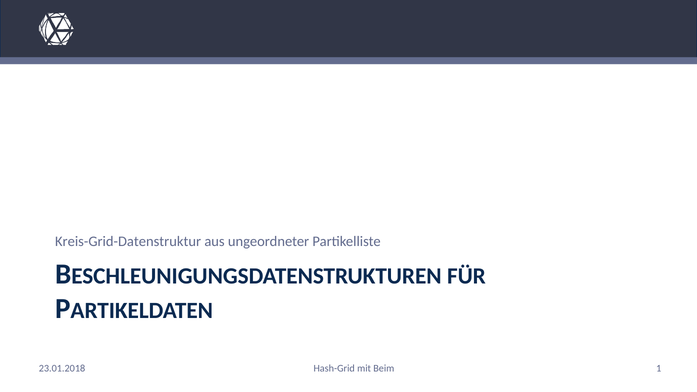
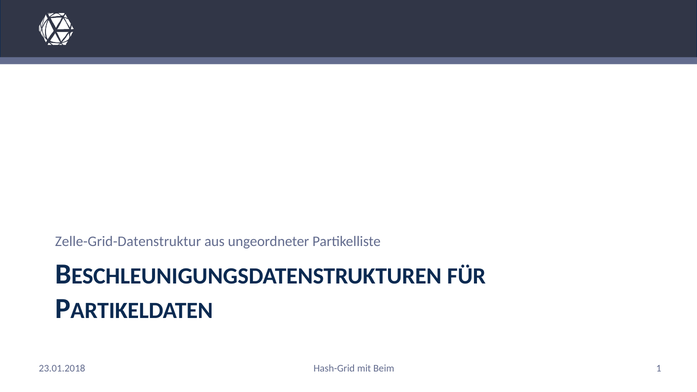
Kreis-Grid-Datenstruktur: Kreis-Grid-Datenstruktur -> Zelle-Grid-Datenstruktur
